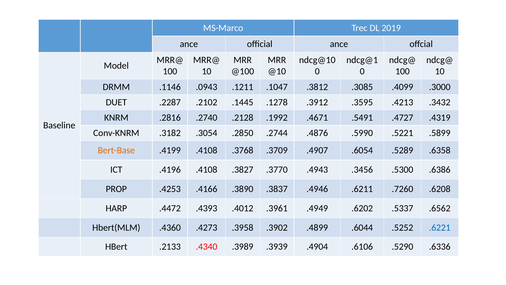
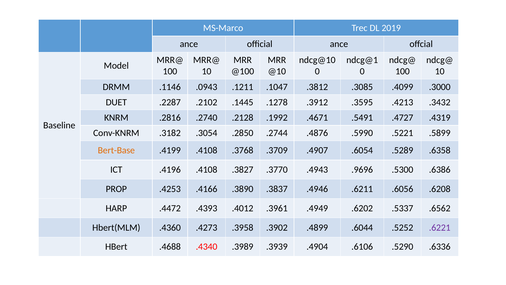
.3456: .3456 -> .9696
.7260: .7260 -> .6056
.6221 colour: blue -> purple
.2133: .2133 -> .4688
